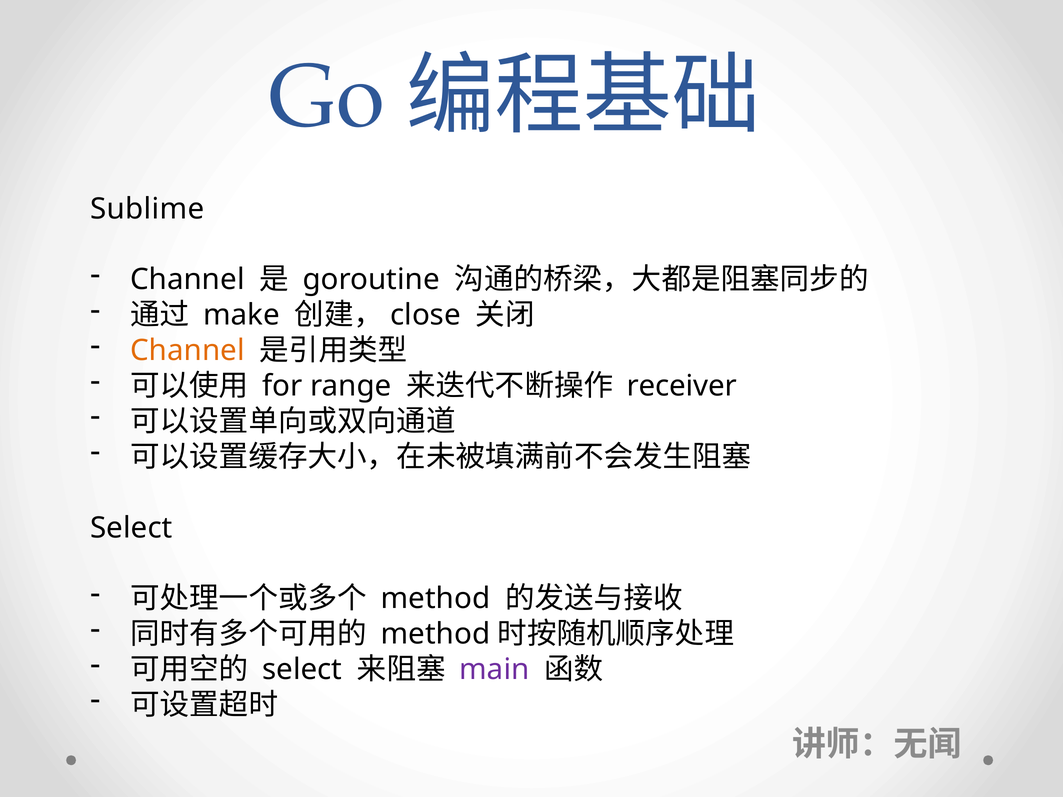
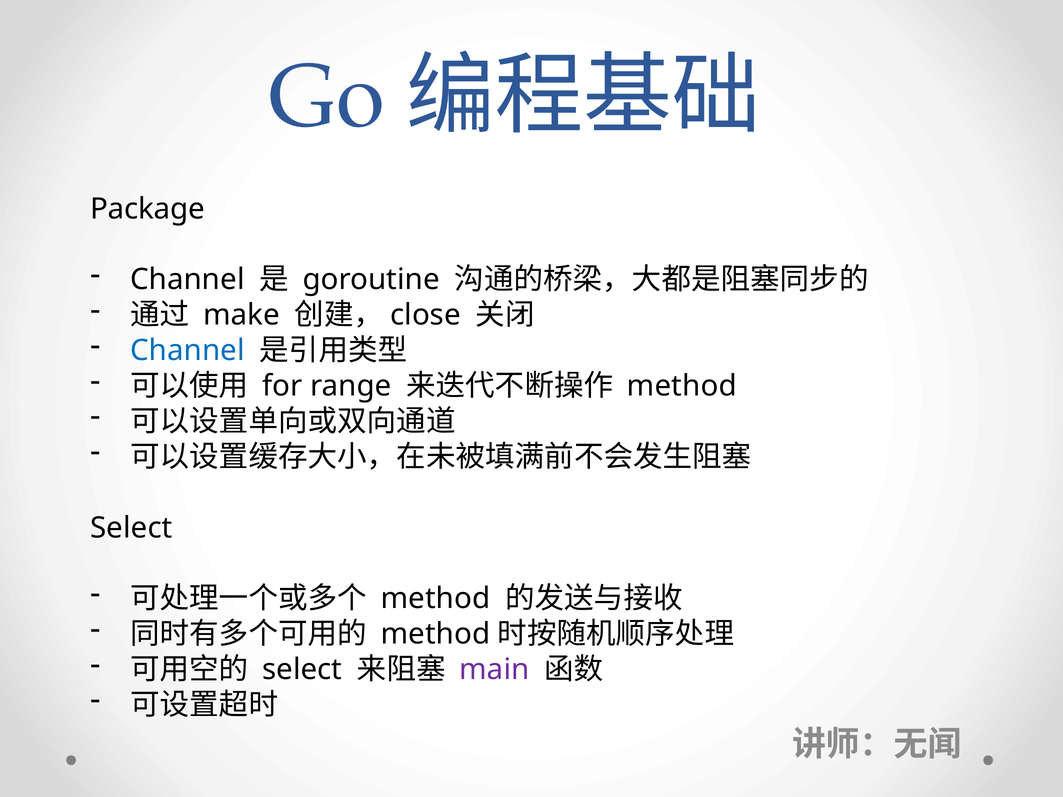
Sublime: Sublime -> Package
Channel at (187, 351) colour: orange -> blue
receiver at (682, 386): receiver -> method
